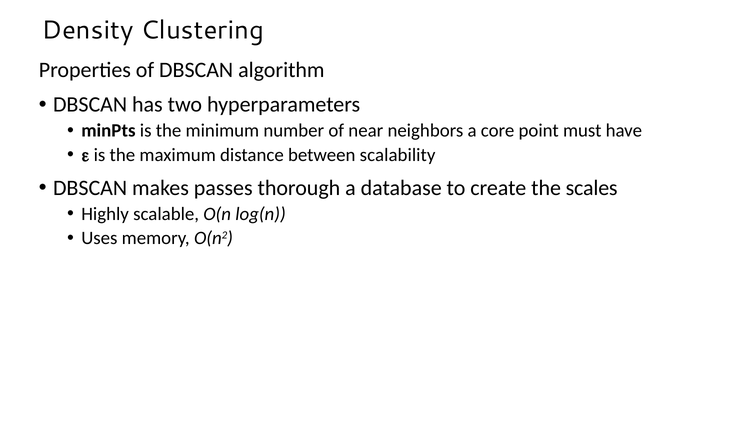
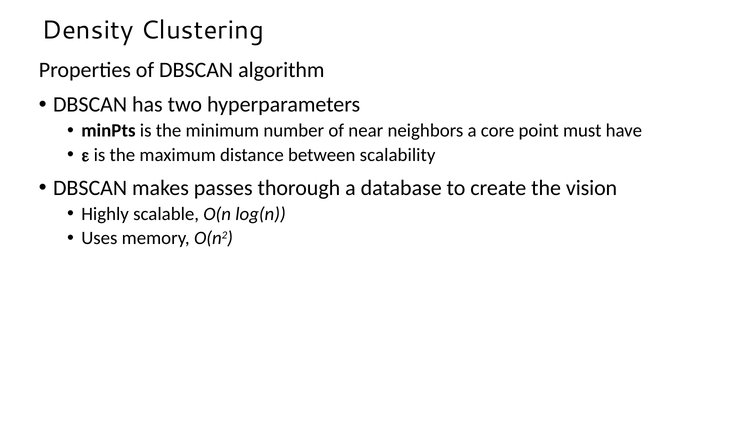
scales: scales -> vision
